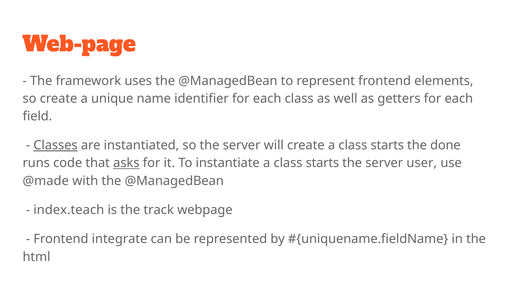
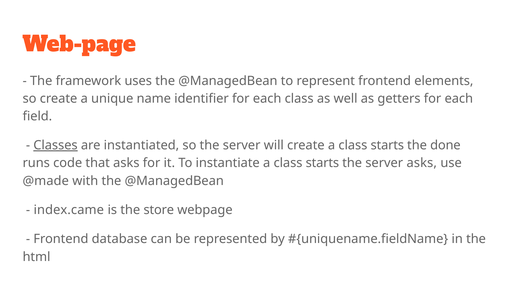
asks at (126, 163) underline: present -> none
server user: user -> asks
index.teach: index.teach -> index.came
track: track -> store
integrate: integrate -> database
